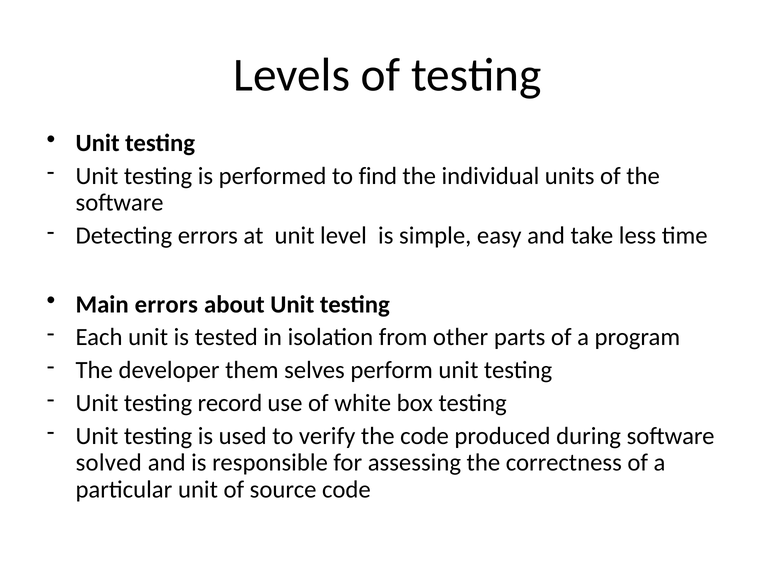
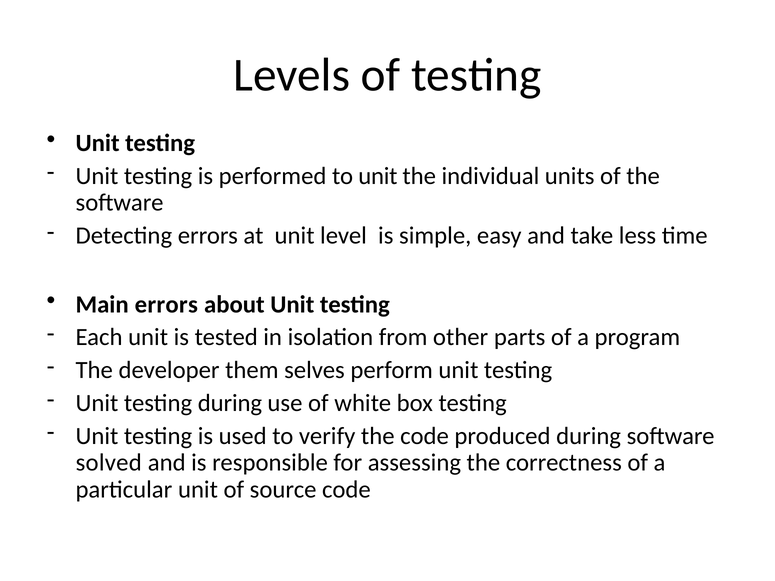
to find: find -> unit
testing record: record -> during
